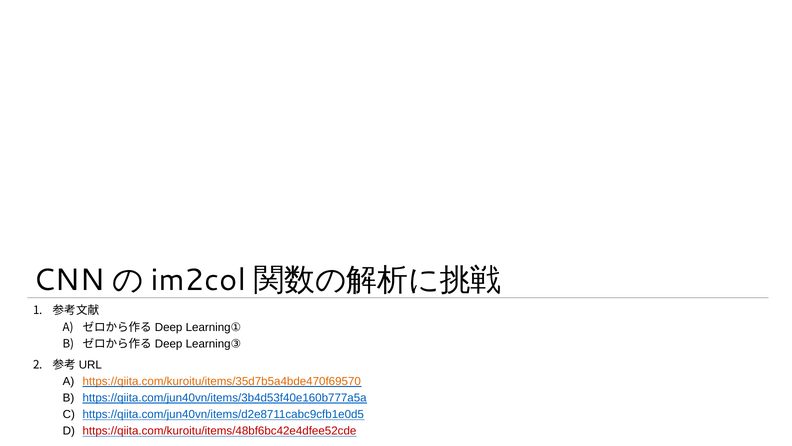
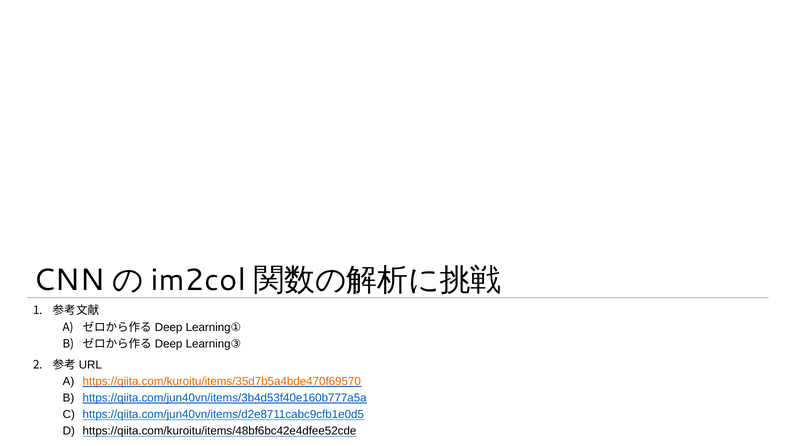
https://qiita.com/kuroitu/items/48bf6bc42e4dfee52cde colour: red -> black
